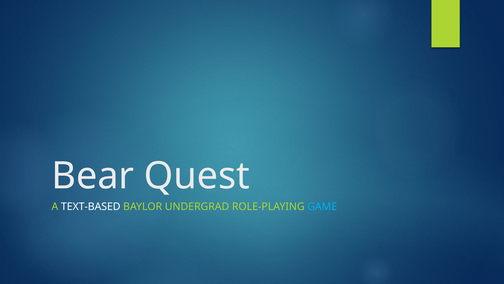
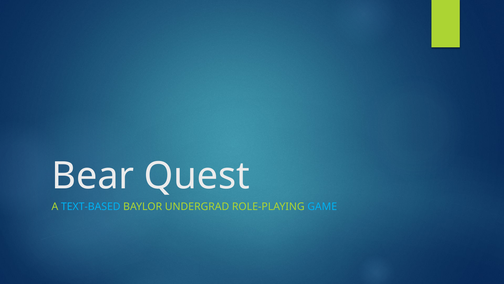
TEXT-BASED colour: white -> light blue
